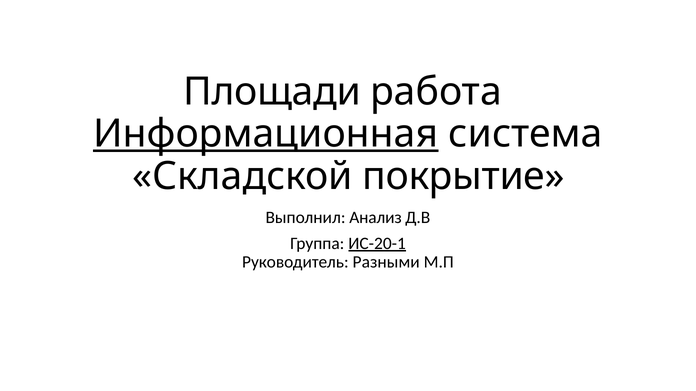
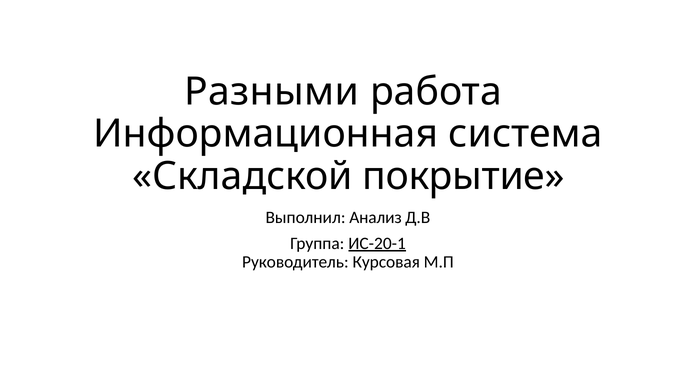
Площади: Площади -> Разными
Информационная underline: present -> none
Разными: Разными -> Курсовая
